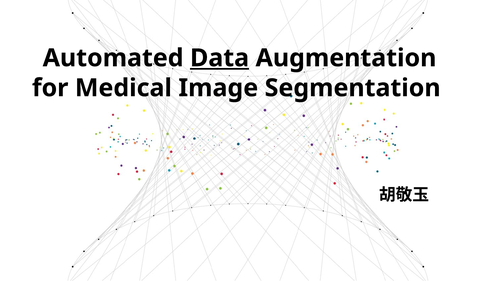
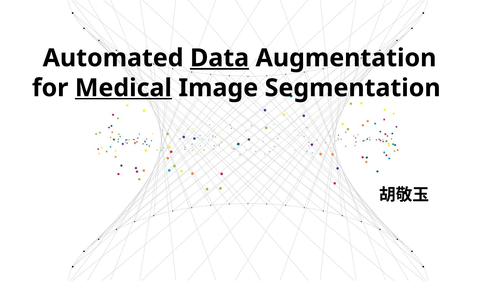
Medical underline: none -> present
